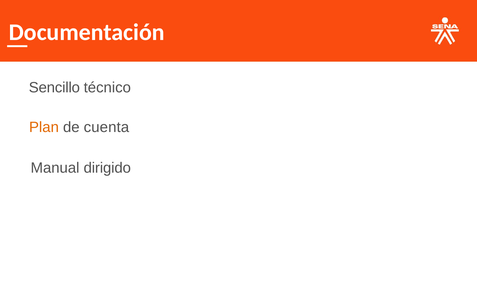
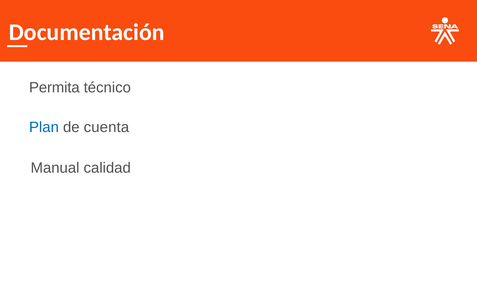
Sencillo: Sencillo -> Permita
Plan colour: orange -> blue
dirigido: dirigido -> calidad
